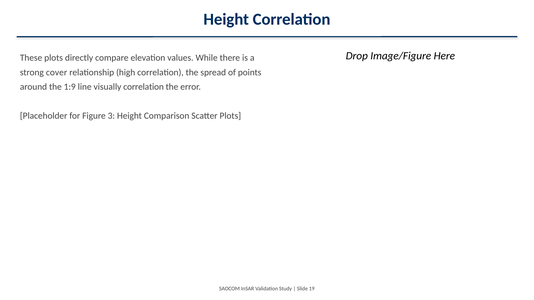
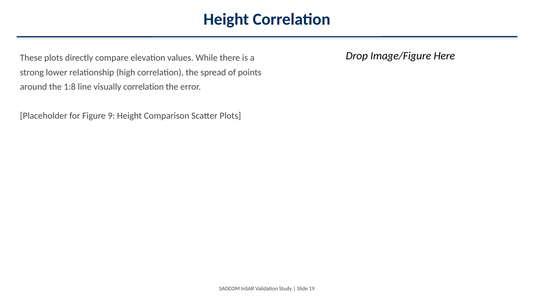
cover: cover -> lower
1:9: 1:9 -> 1:8
3: 3 -> 9
